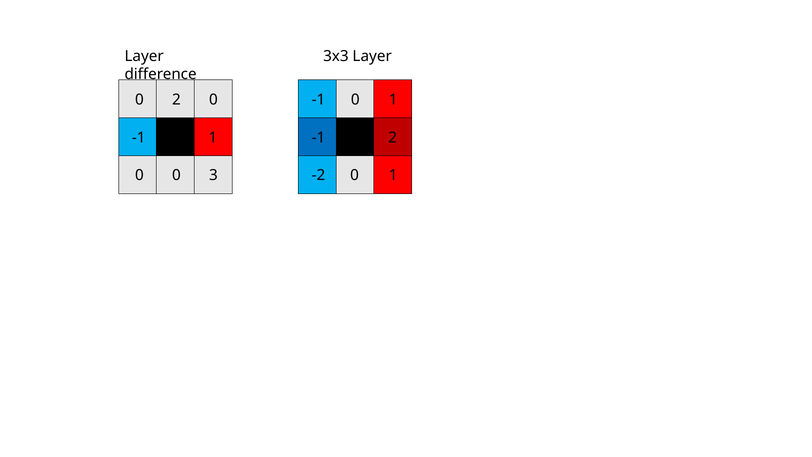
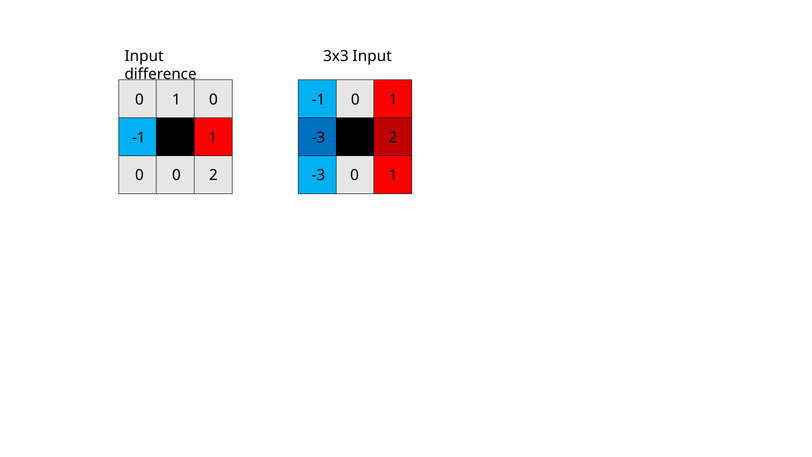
Layer at (144, 56): Layer -> Input
3x3 Layer: Layer -> Input
2 at (176, 100): 2 -> 1
-1 at (318, 137): -1 -> -3
0 3: 3 -> 2
-2 at (318, 175): -2 -> -3
